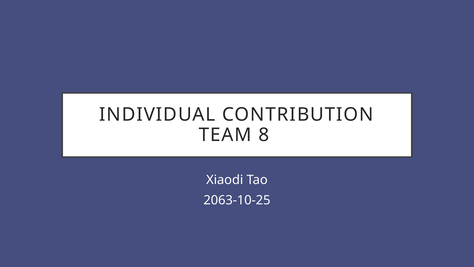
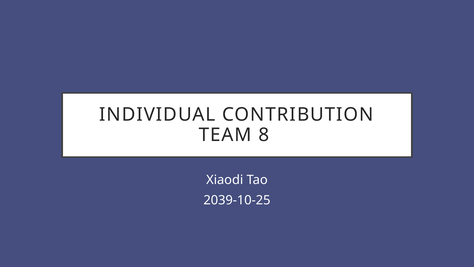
2063-10-25: 2063-10-25 -> 2039-10-25
